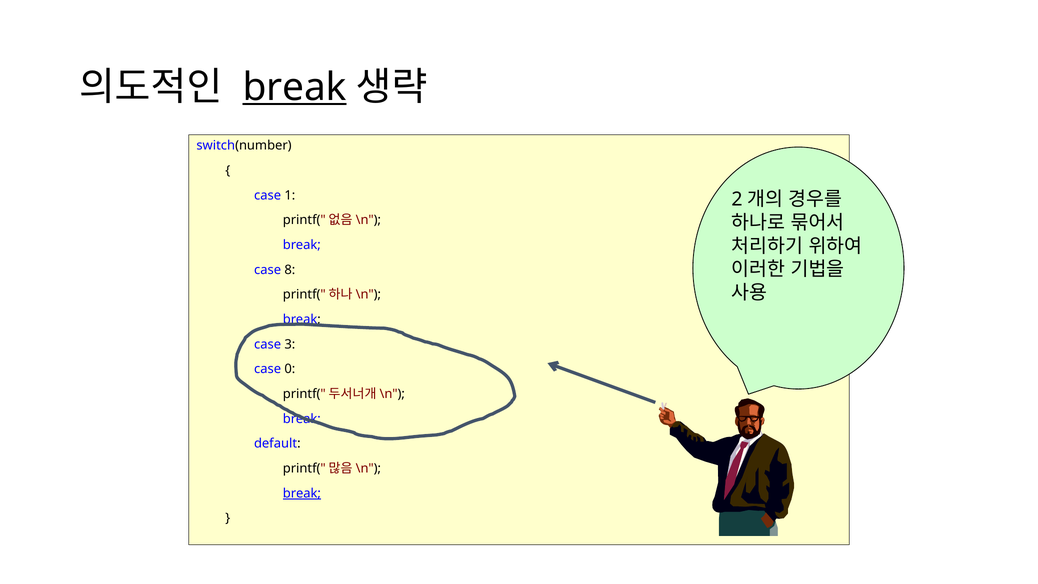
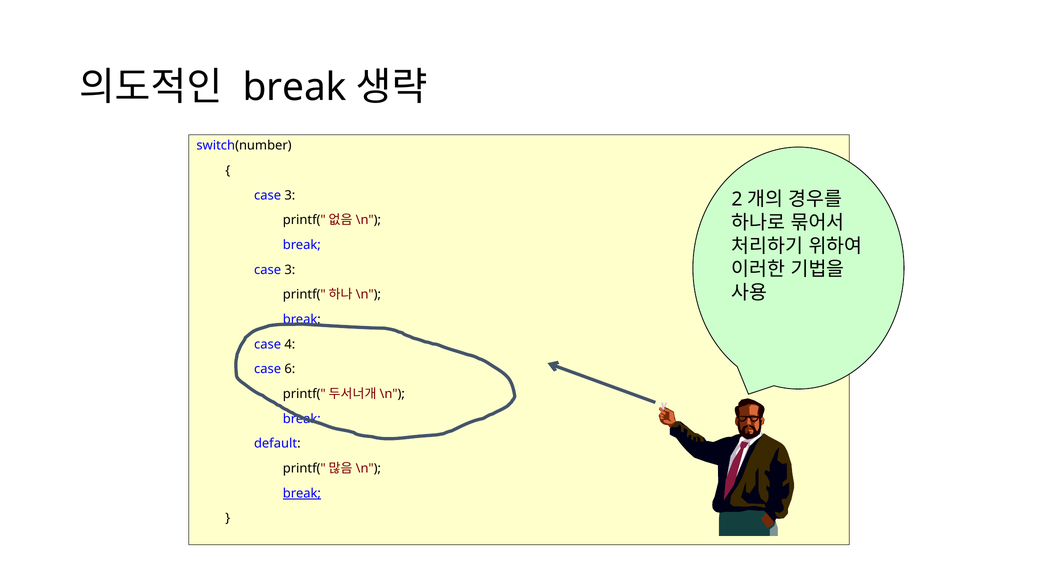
break at (295, 87) underline: present -> none
1 at (290, 195): 1 -> 3
8 at (290, 270): 8 -> 3
3: 3 -> 4
0: 0 -> 6
